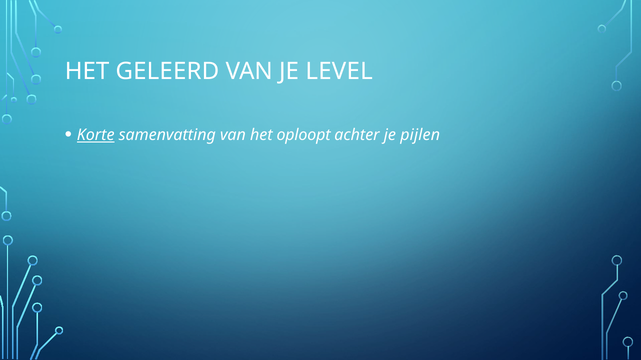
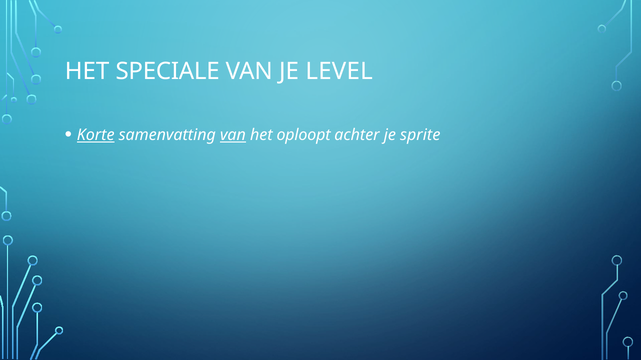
GELEERD: GELEERD -> SPECIALE
van at (233, 135) underline: none -> present
pijlen: pijlen -> sprite
